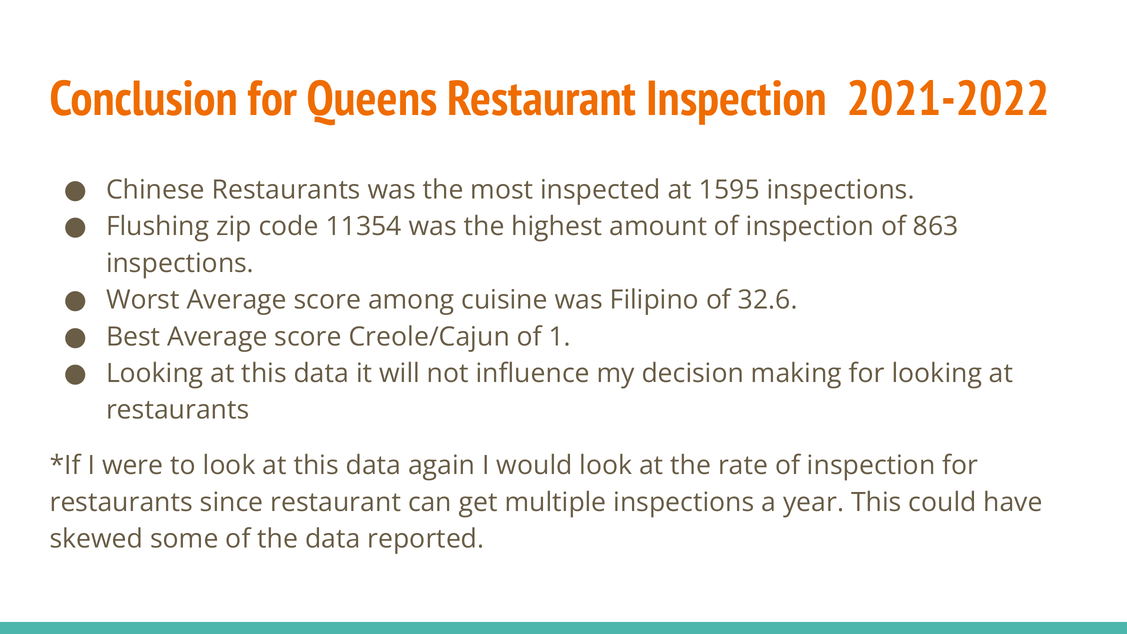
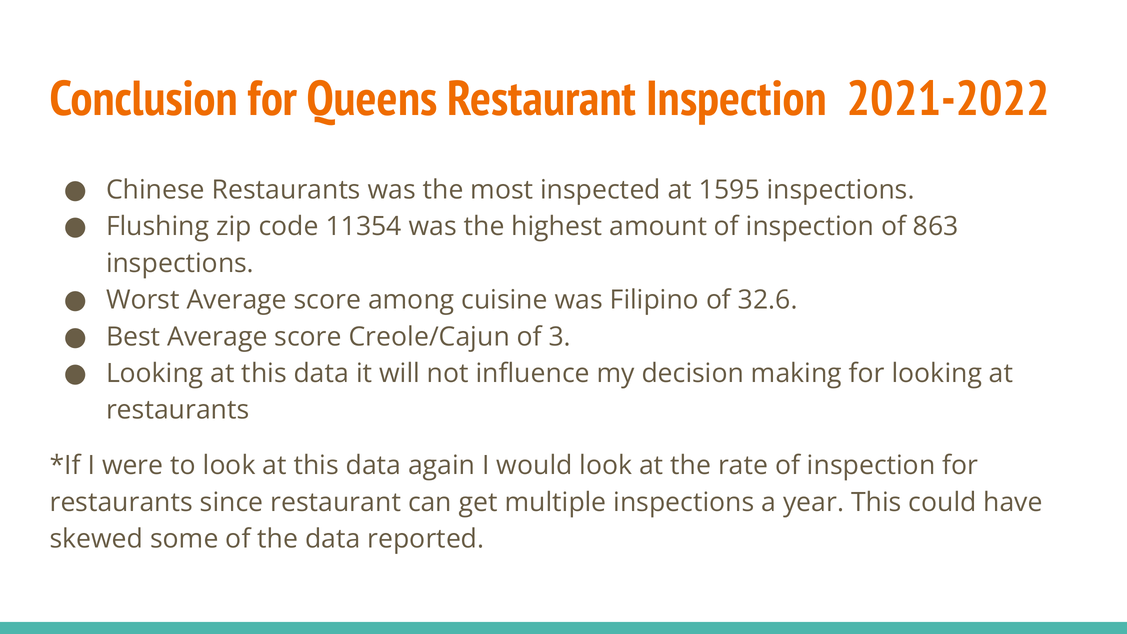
1: 1 -> 3
